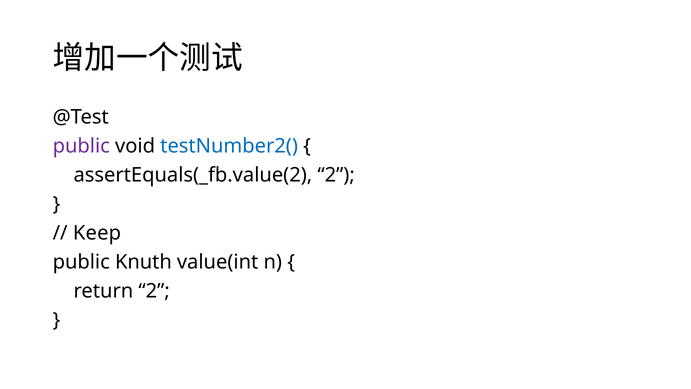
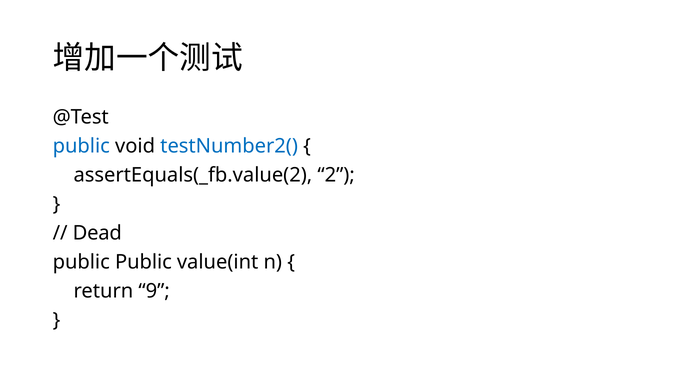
public at (81, 146) colour: purple -> blue
Keep: Keep -> Dead
public Knuth: Knuth -> Public
return 2: 2 -> 9
